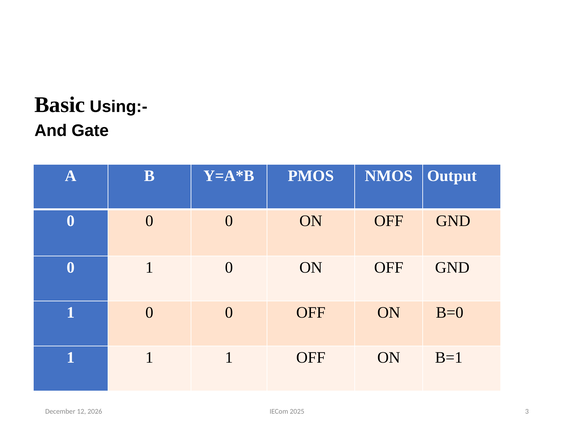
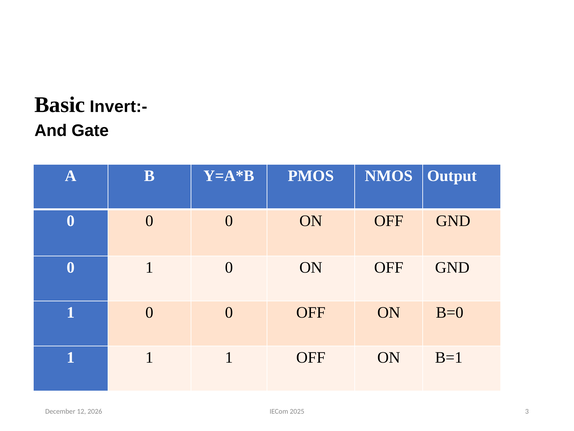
Using:-: Using:- -> Invert:-
